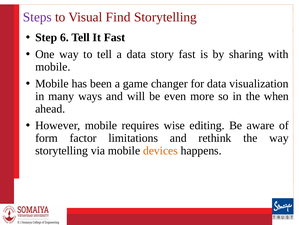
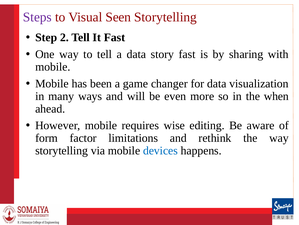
Find: Find -> Seen
6: 6 -> 2
devices colour: orange -> blue
